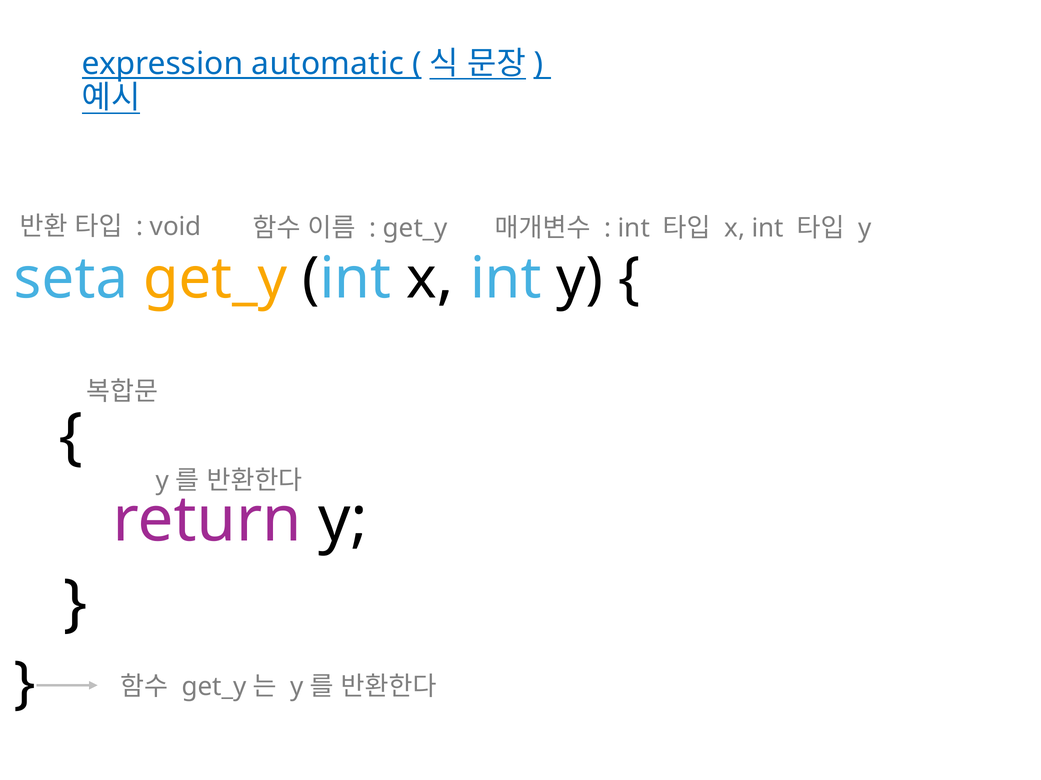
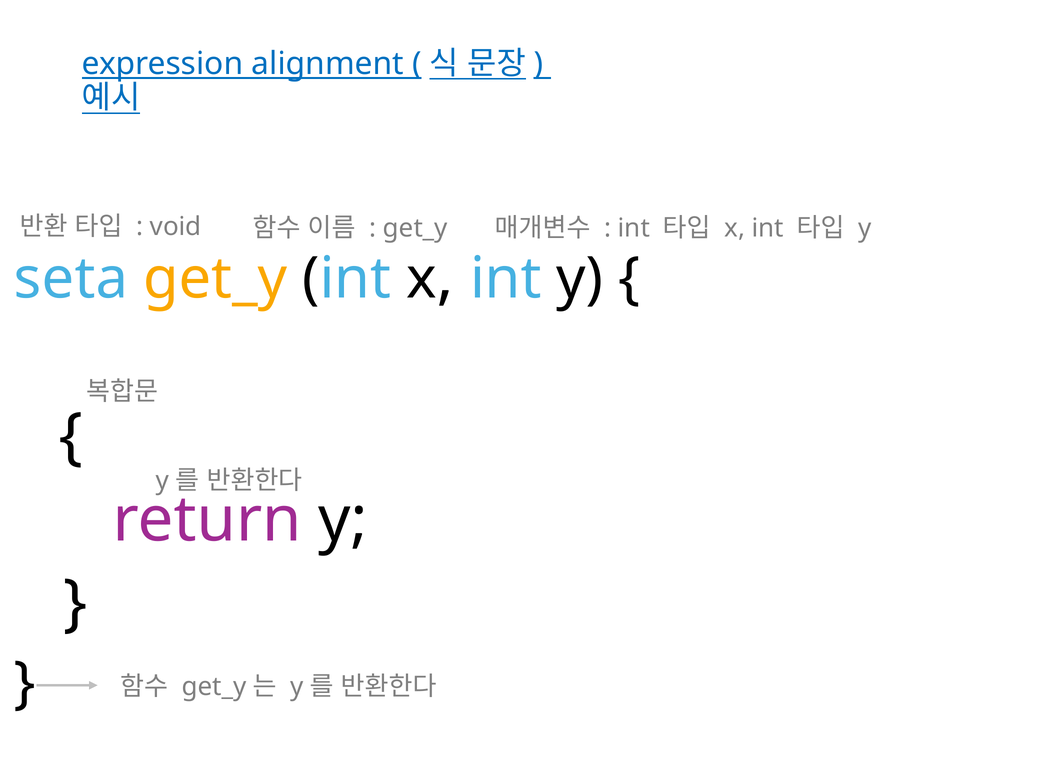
automatic: automatic -> alignment
